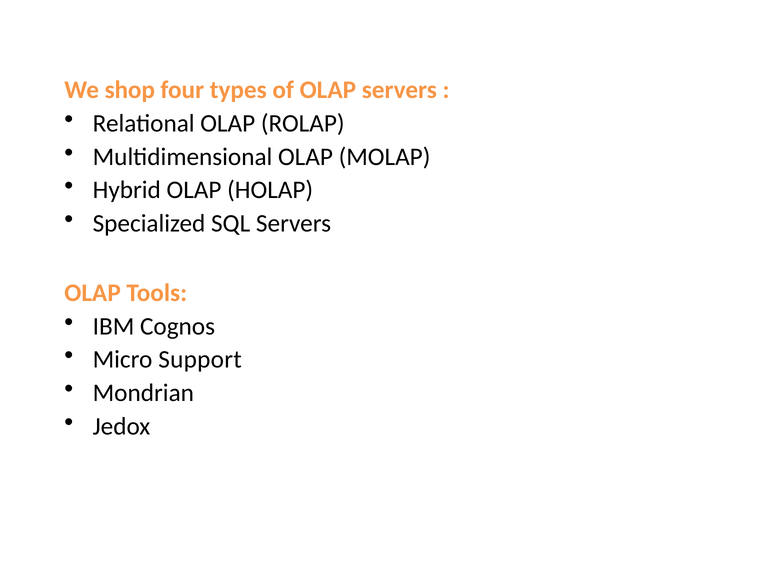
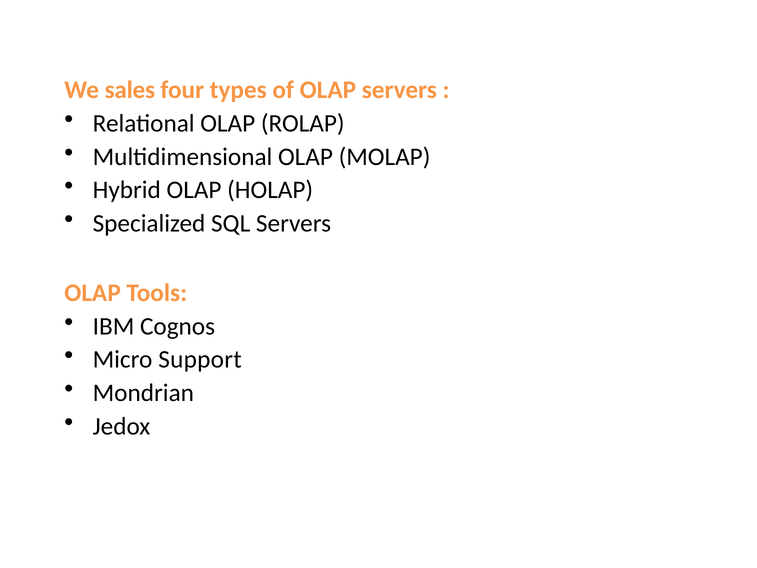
shop: shop -> sales
